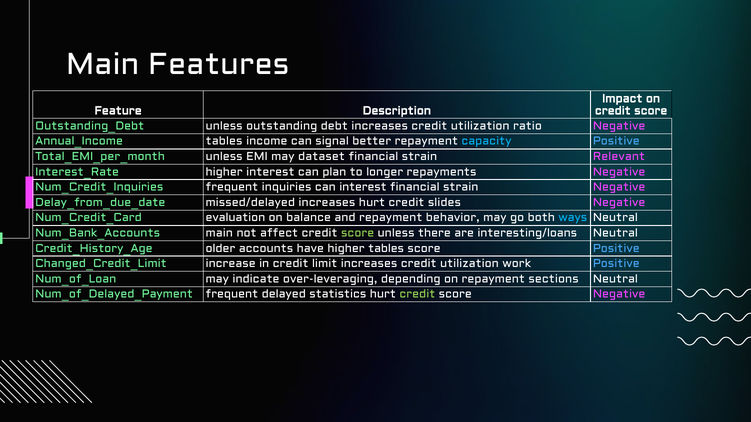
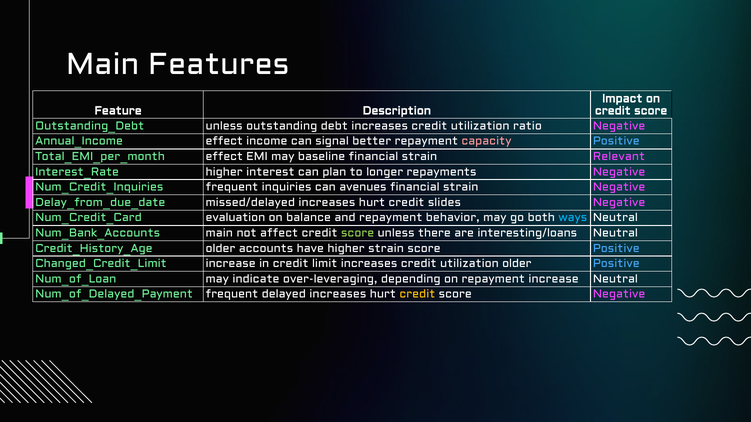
tables at (224, 141): tables -> effect
capacity colour: light blue -> pink
unless at (224, 157): unless -> effect
dataset: dataset -> baseline
can interest: interest -> avenues
higher tables: tables -> strain
utilization work: work -> older
repayment sections: sections -> increase
delayed statistics: statistics -> increases
credit at (417, 295) colour: light green -> yellow
